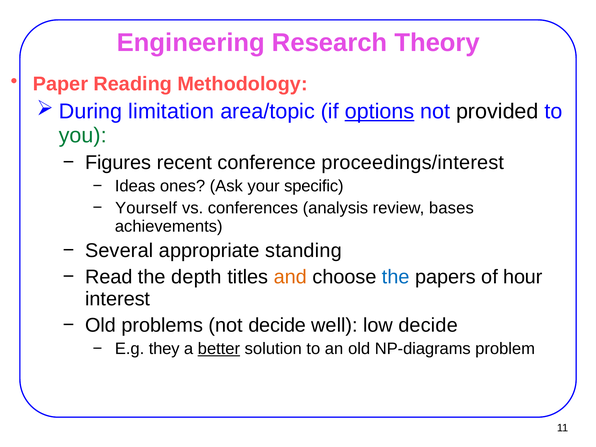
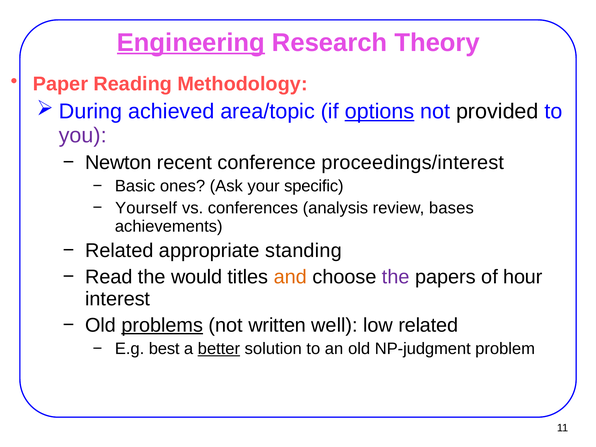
Engineering underline: none -> present
limitation: limitation -> achieved
you colour: green -> purple
Figures: Figures -> Newton
Ideas: Ideas -> Basic
Several at (119, 251): Several -> Related
depth: depth -> would
the at (396, 277) colour: blue -> purple
problems underline: none -> present
not decide: decide -> written
low decide: decide -> related
they: they -> best
NP-diagrams: NP-diagrams -> NP-judgment
